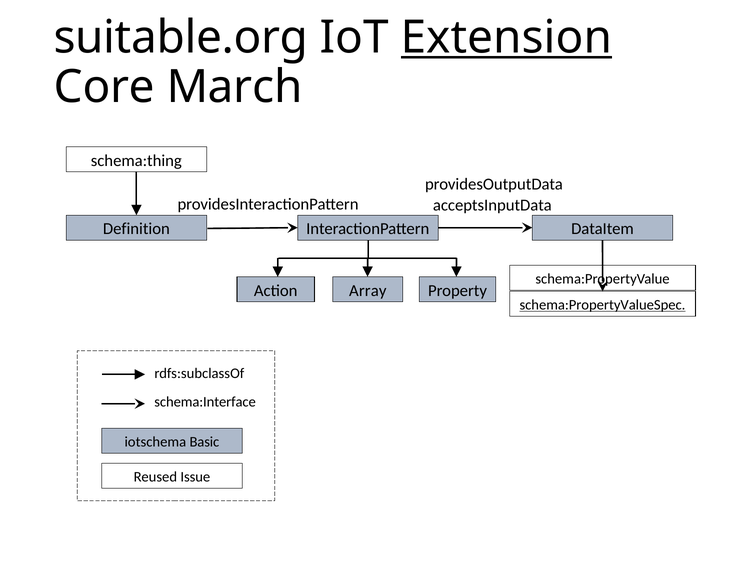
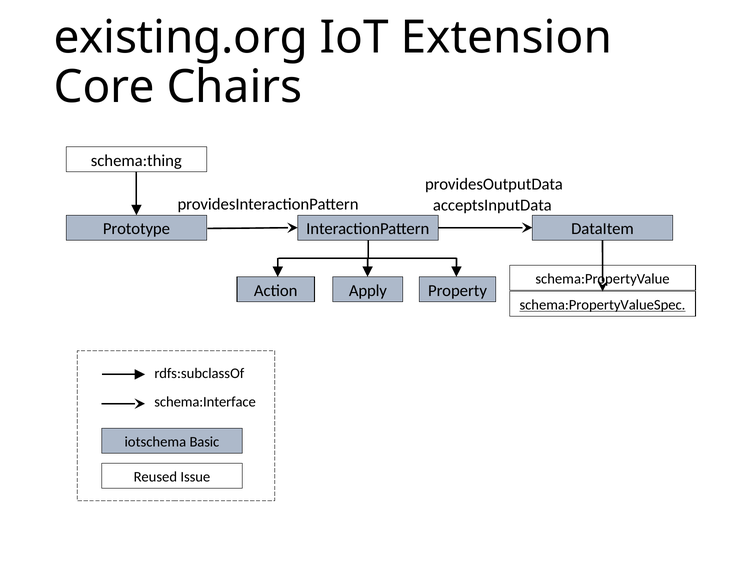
suitable.org: suitable.org -> existing.org
Extension underline: present -> none
March: March -> Chairs
Definition: Definition -> Prototype
Array: Array -> Apply
